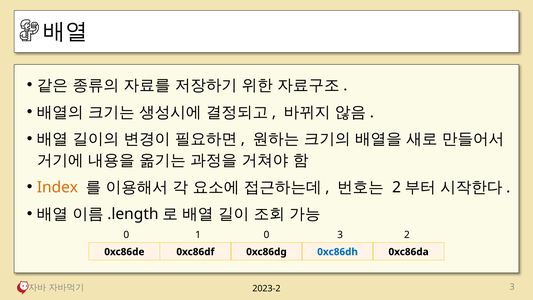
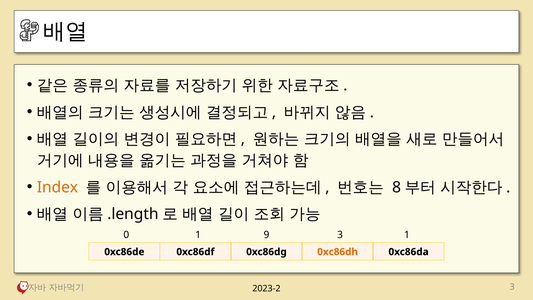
2 at (397, 187): 2 -> 8
1 0: 0 -> 9
3 2: 2 -> 1
0xc86dh colour: blue -> orange
